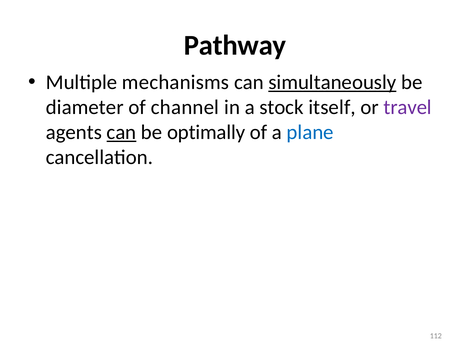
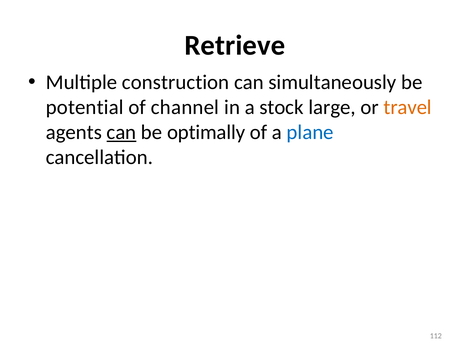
Pathway: Pathway -> Retrieve
mechanisms: mechanisms -> construction
simultaneously underline: present -> none
diameter: diameter -> potential
itself: itself -> large
travel colour: purple -> orange
